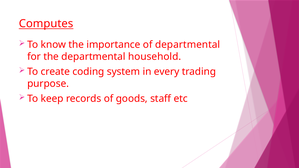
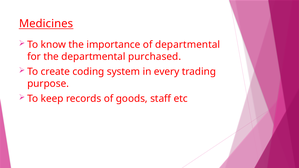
Computes: Computes -> Medicines
household: household -> purchased
